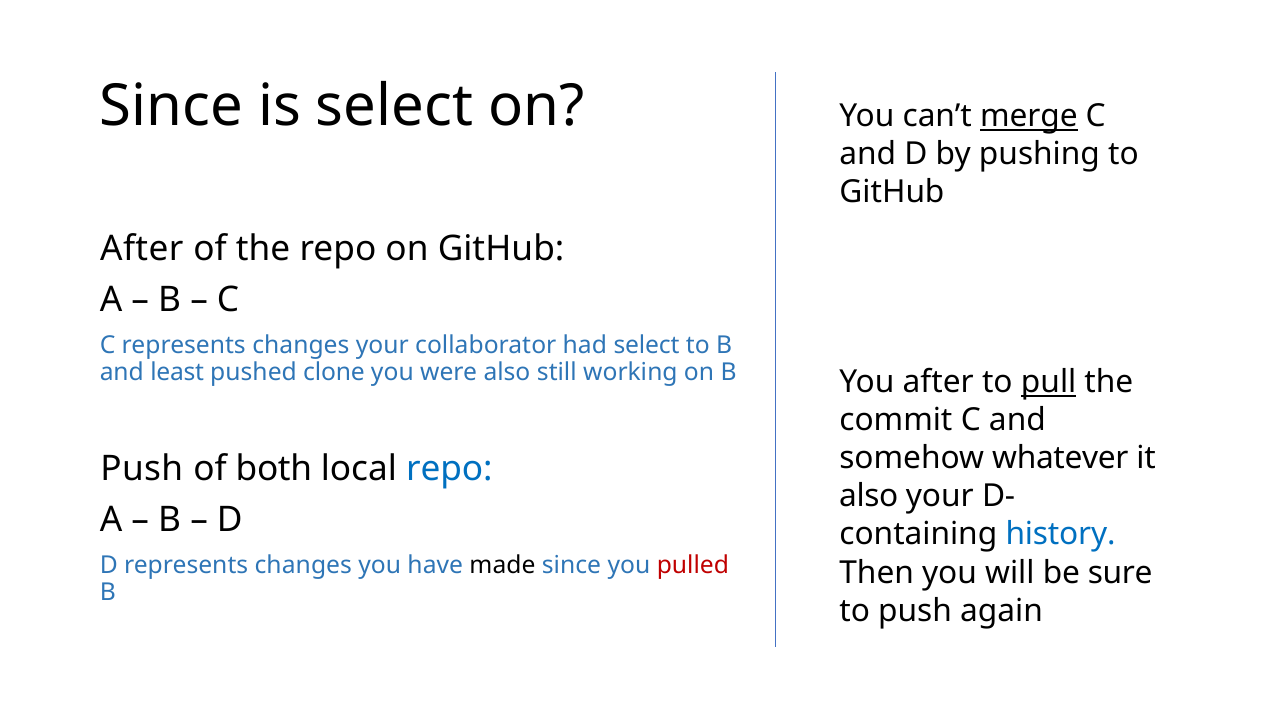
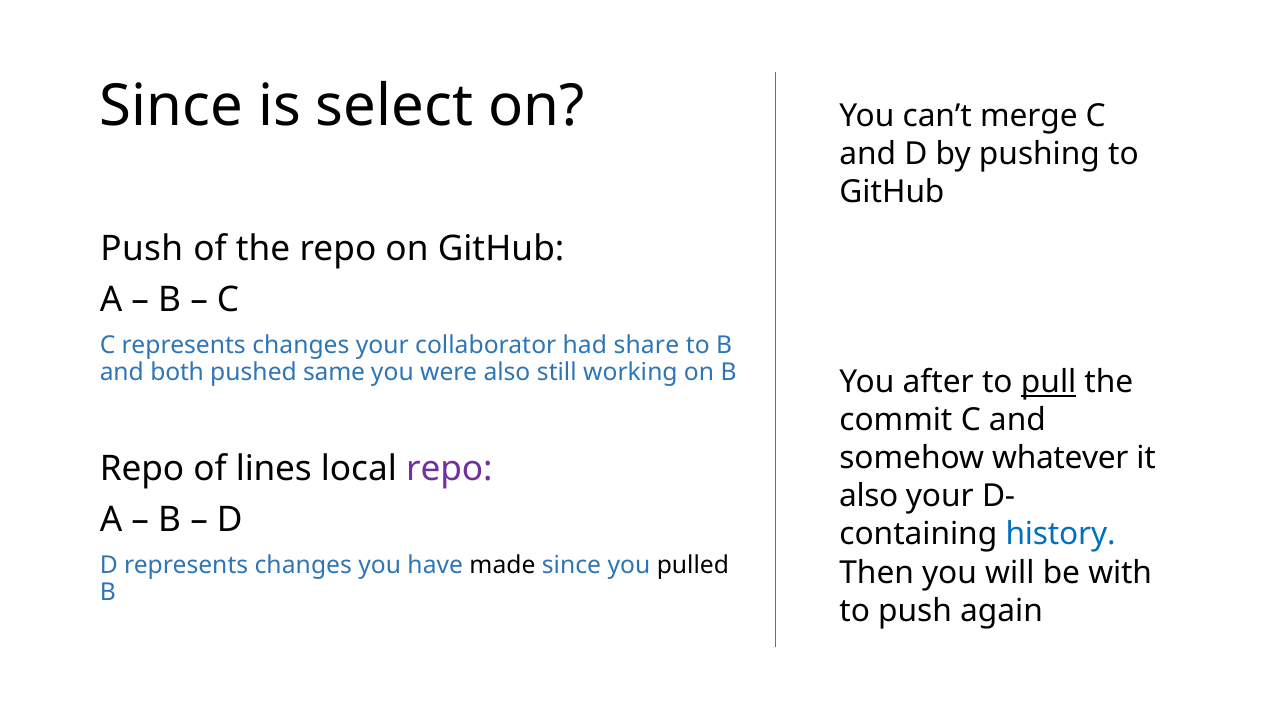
merge underline: present -> none
After at (142, 248): After -> Push
had select: select -> share
least: least -> both
clone: clone -> same
Push at (142, 469): Push -> Repo
both: both -> lines
repo at (449, 469) colour: blue -> purple
pulled colour: red -> black
sure: sure -> with
